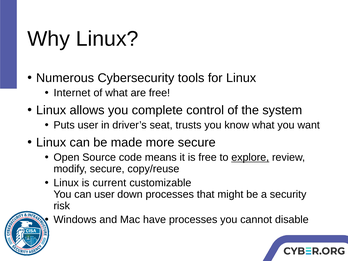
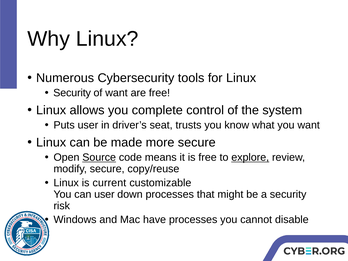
Internet at (72, 93): Internet -> Security
of what: what -> want
Source underline: none -> present
